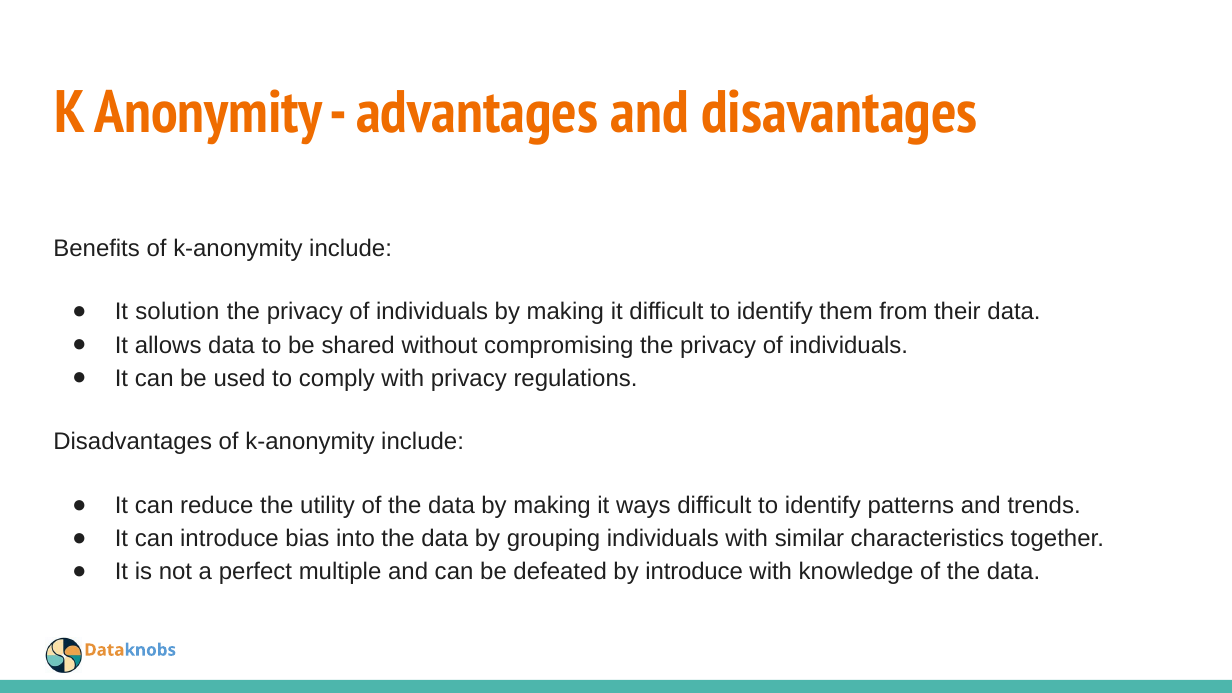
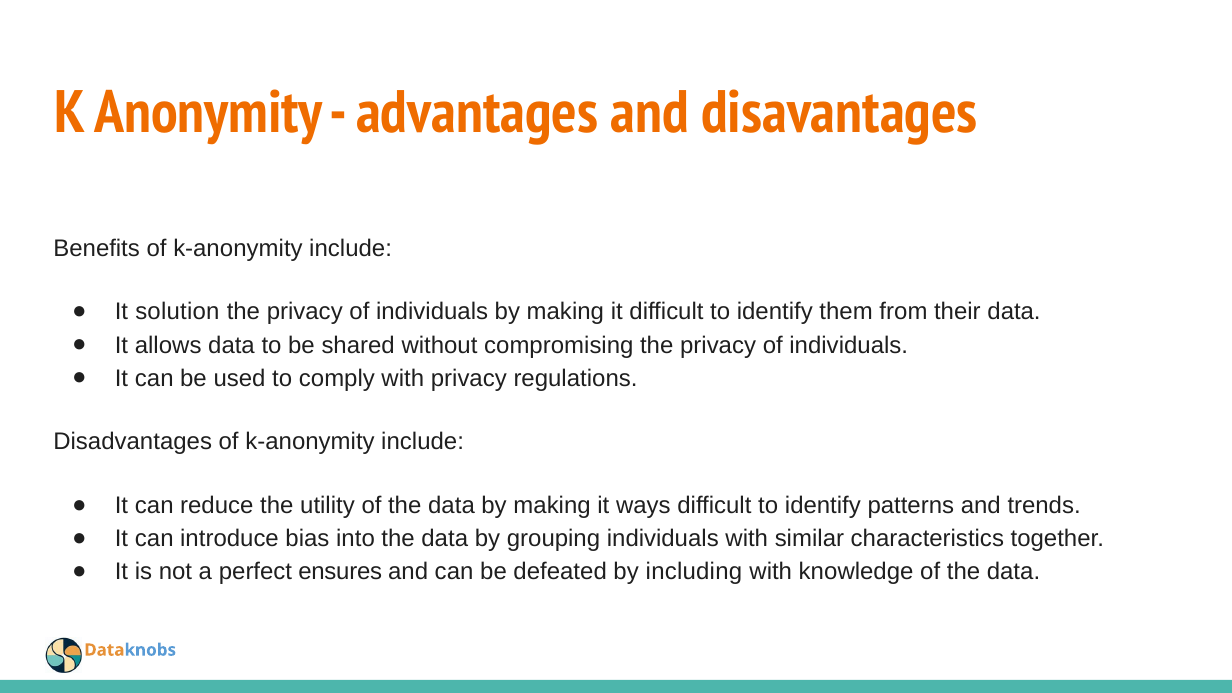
multiple: multiple -> ensures
by introduce: introduce -> including
